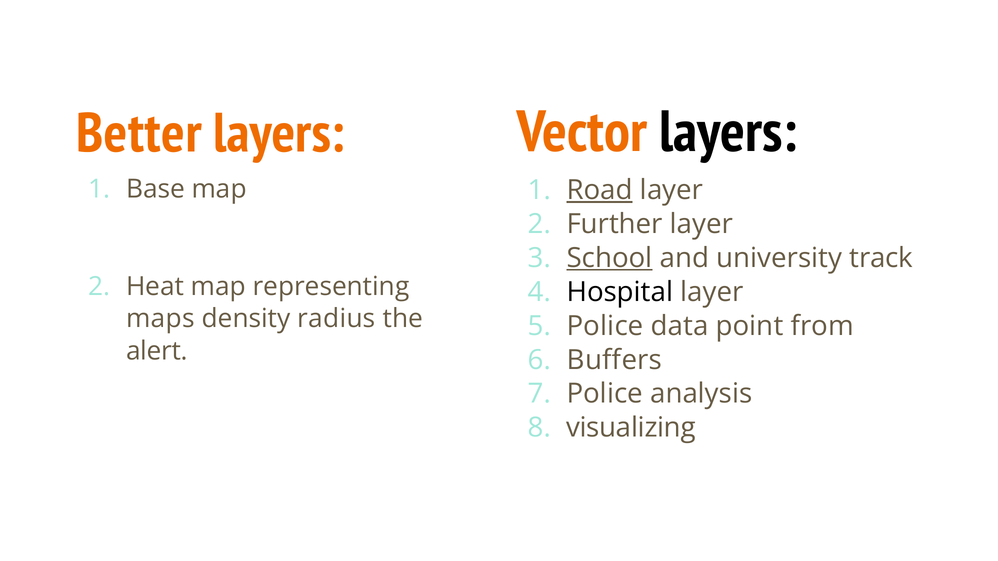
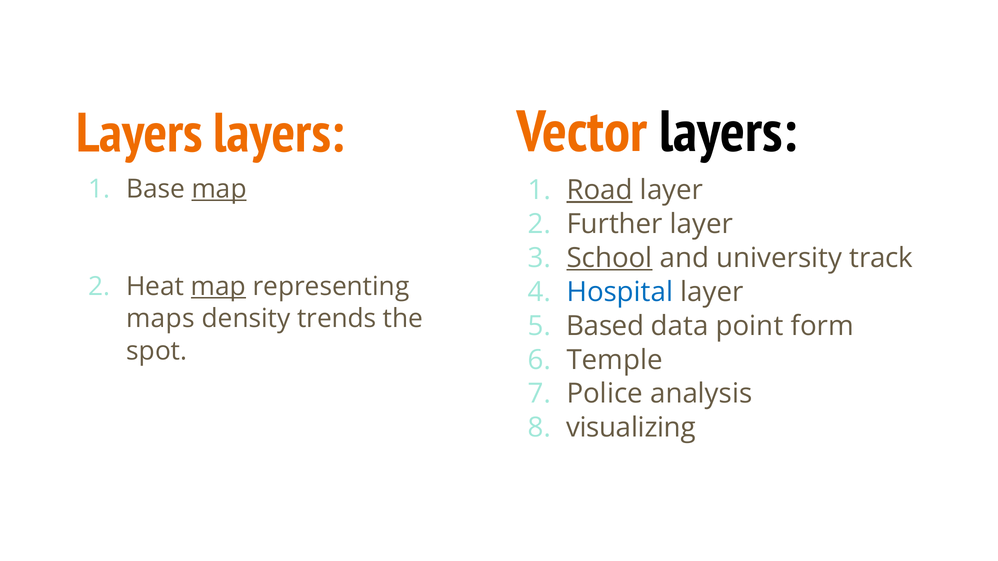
Better at (139, 133): Better -> Layers
map at (219, 189) underline: none -> present
map at (218, 287) underline: none -> present
Hospital colour: black -> blue
radius: radius -> trends
Police at (605, 326): Police -> Based
from: from -> form
alert: alert -> spot
Buffers: Buffers -> Temple
